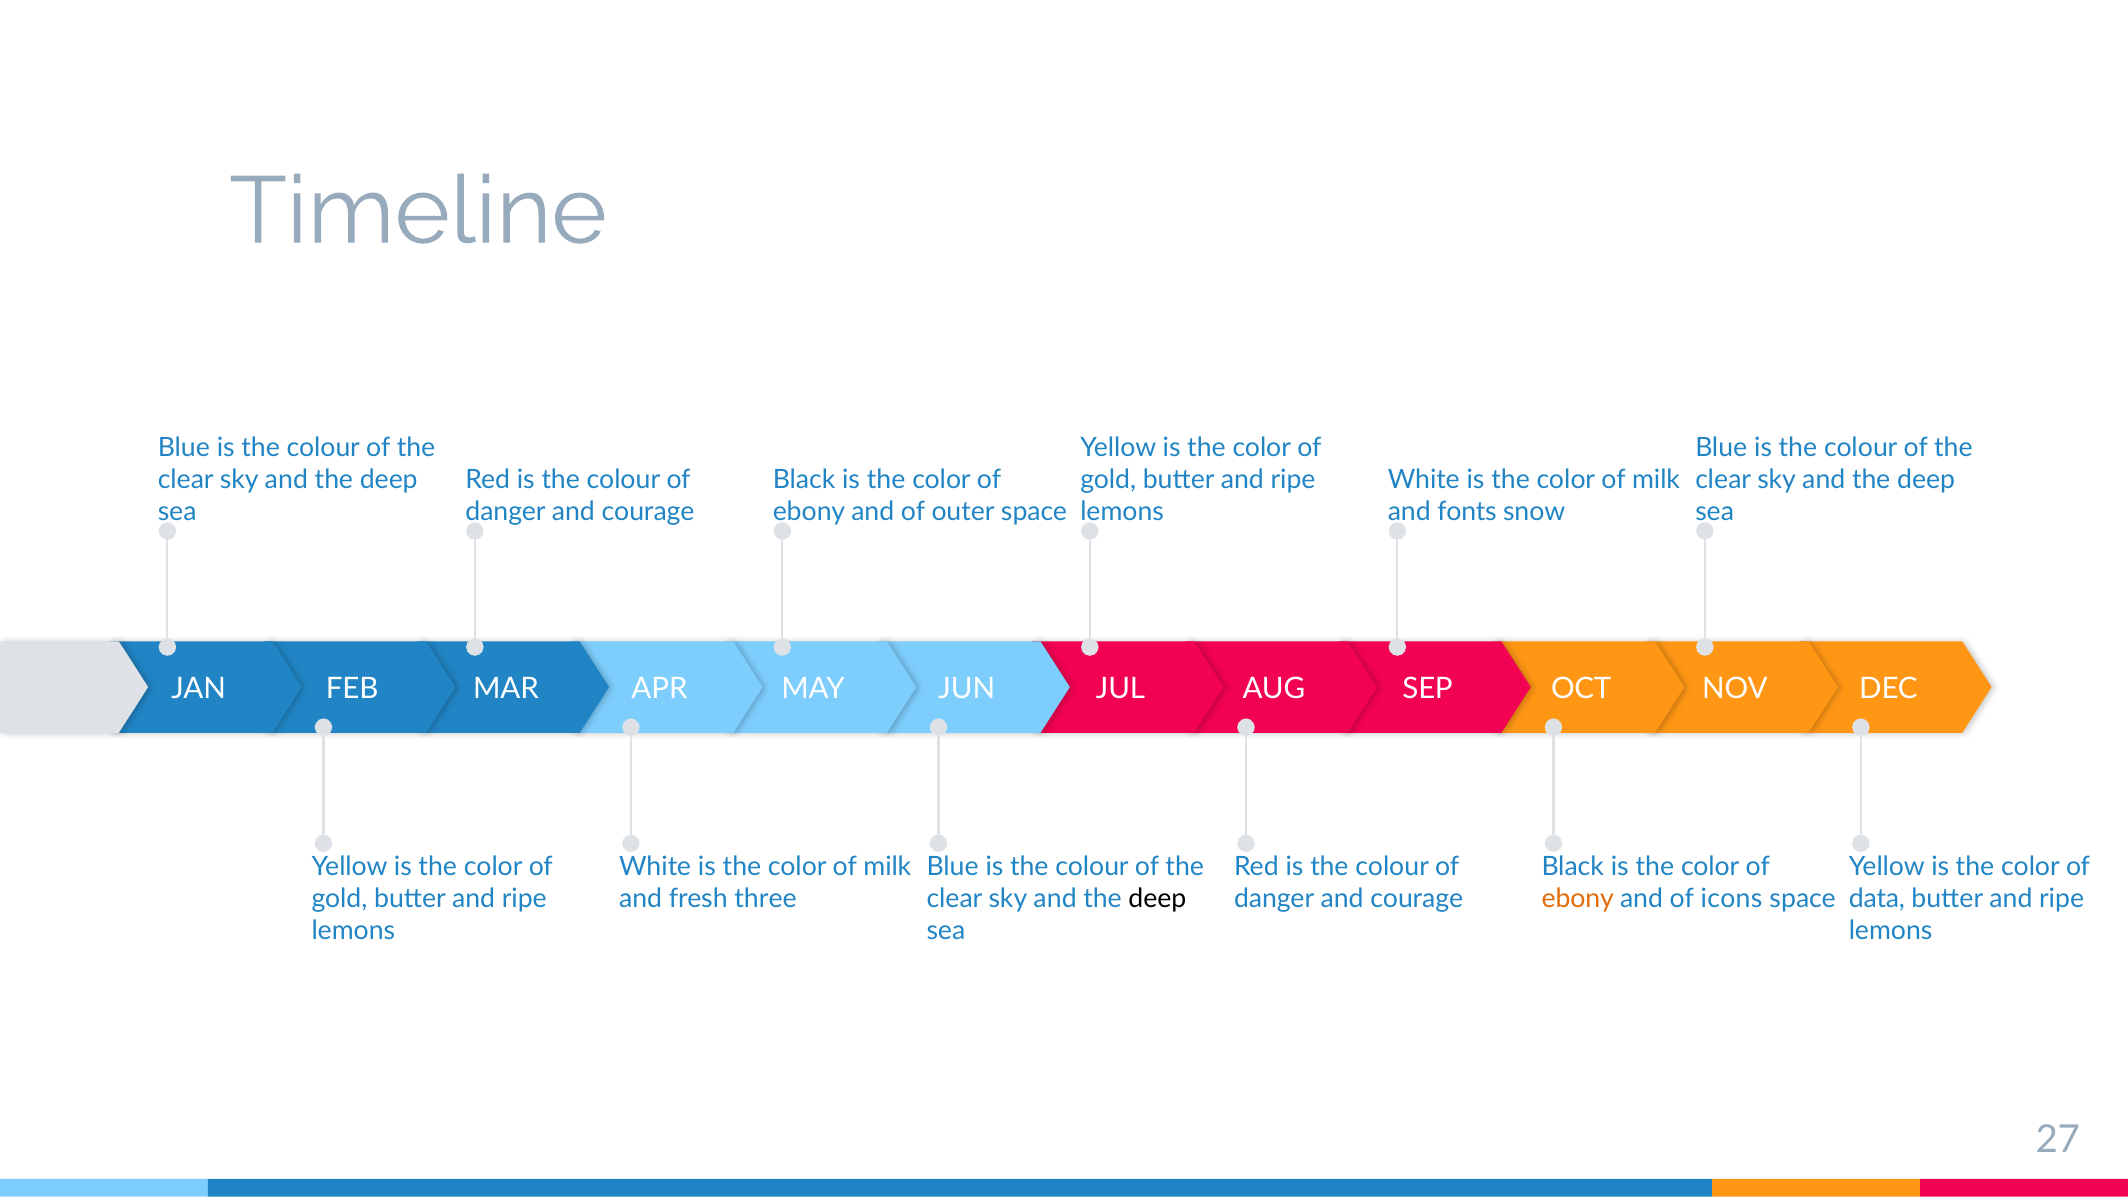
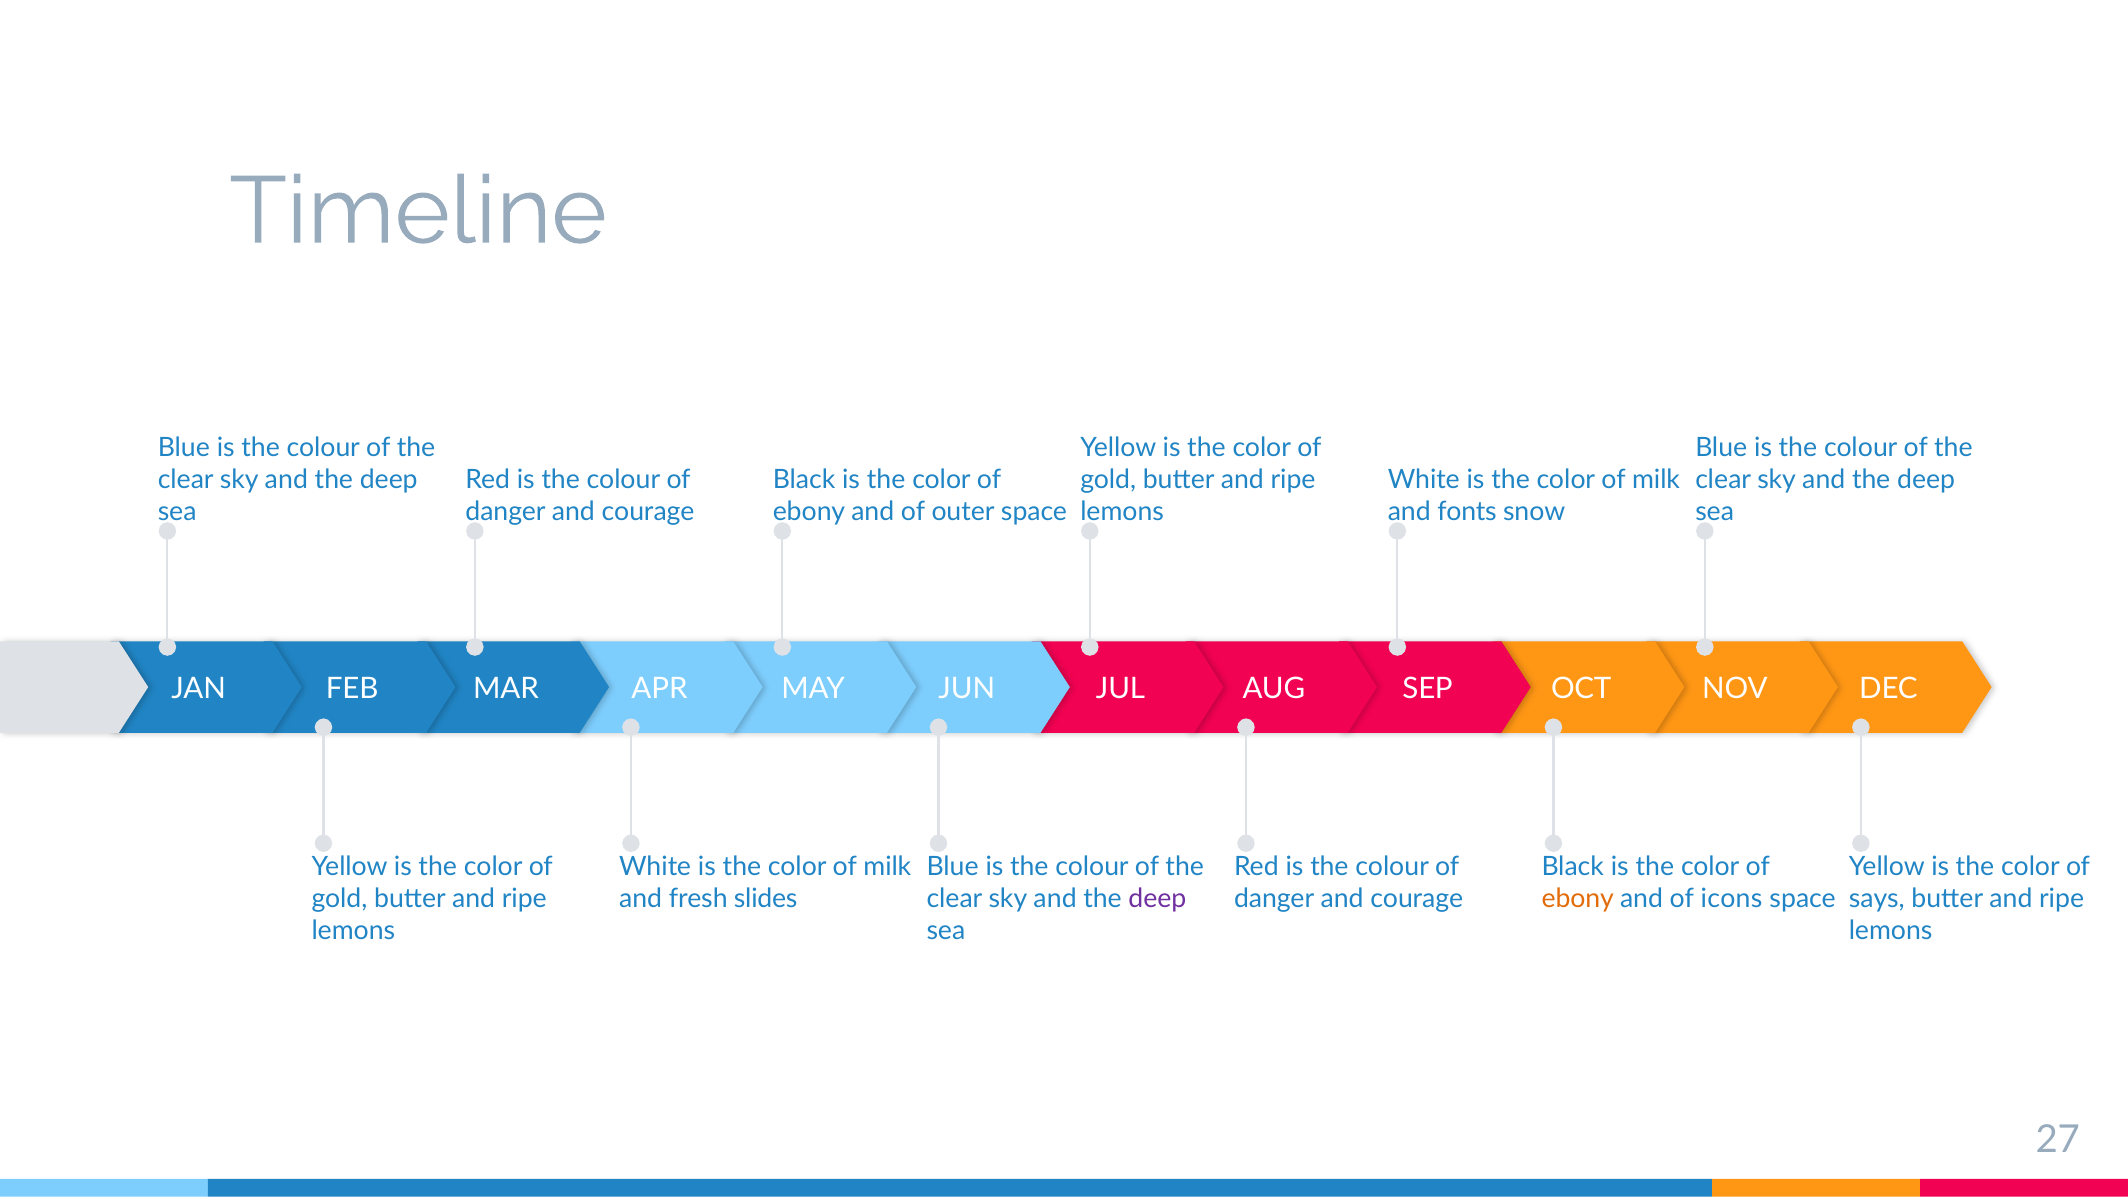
three: three -> slides
deep at (1157, 899) colour: black -> purple
data: data -> says
